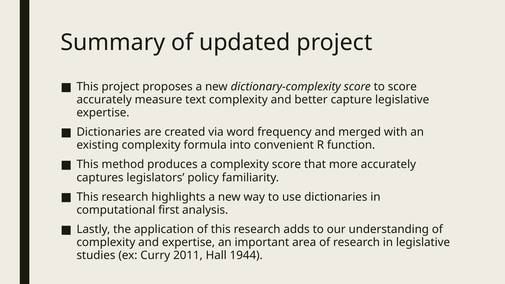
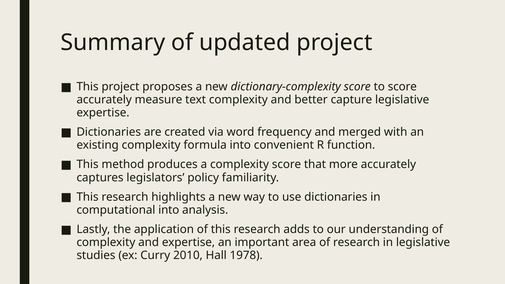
computational first: first -> into
2011: 2011 -> 2010
1944: 1944 -> 1978
